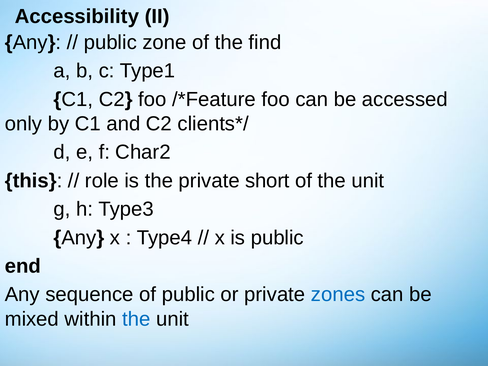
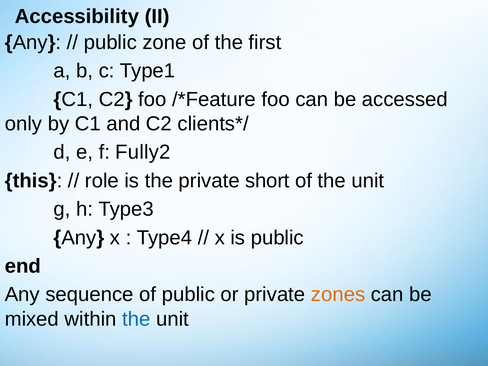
find: find -> first
Char2: Char2 -> Fully2
zones colour: blue -> orange
